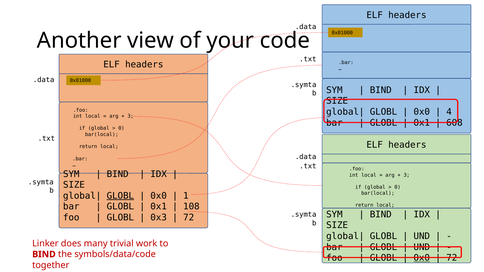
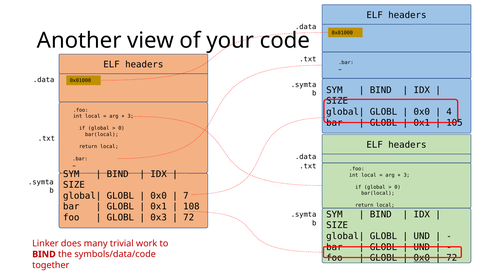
608: 608 -> 105
GLOBL at (120, 196) underline: present -> none
1: 1 -> 7
